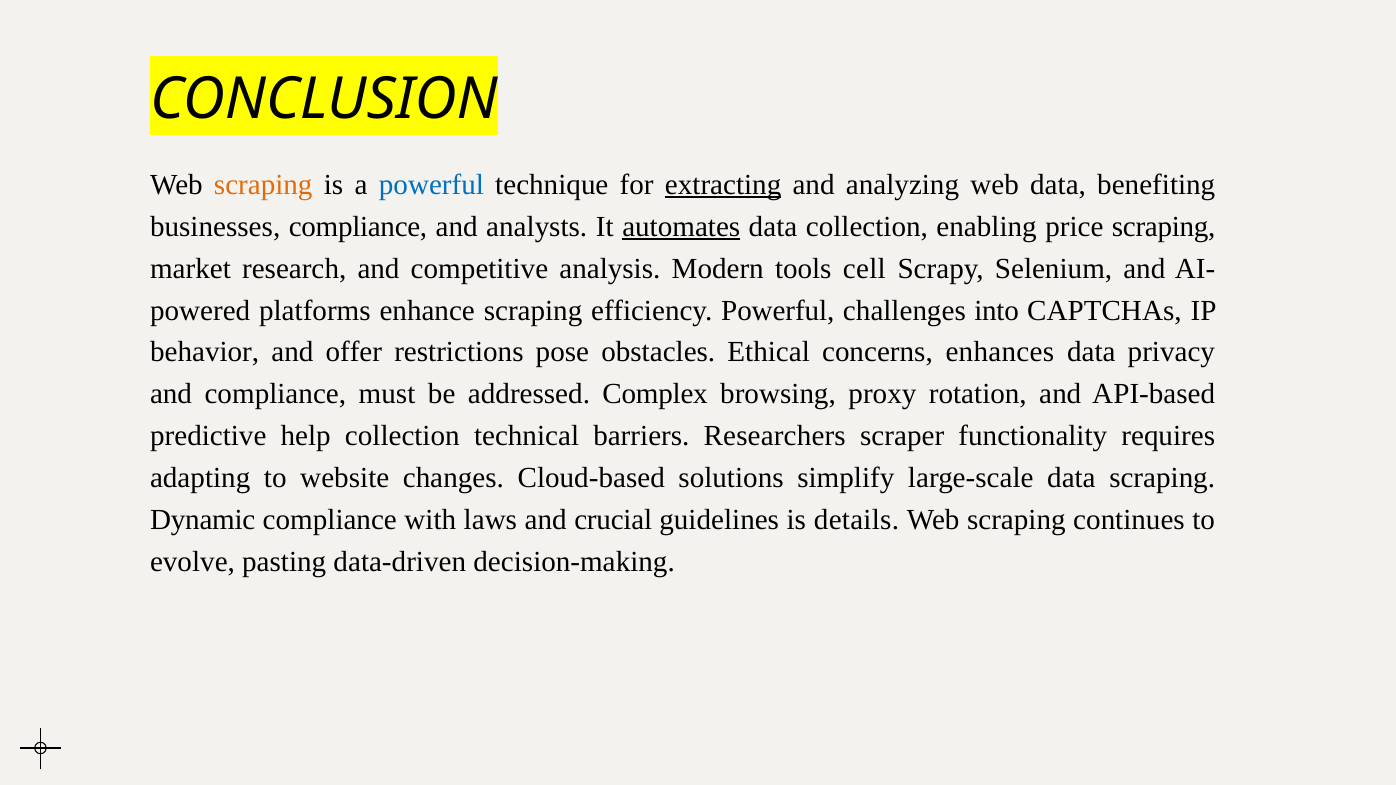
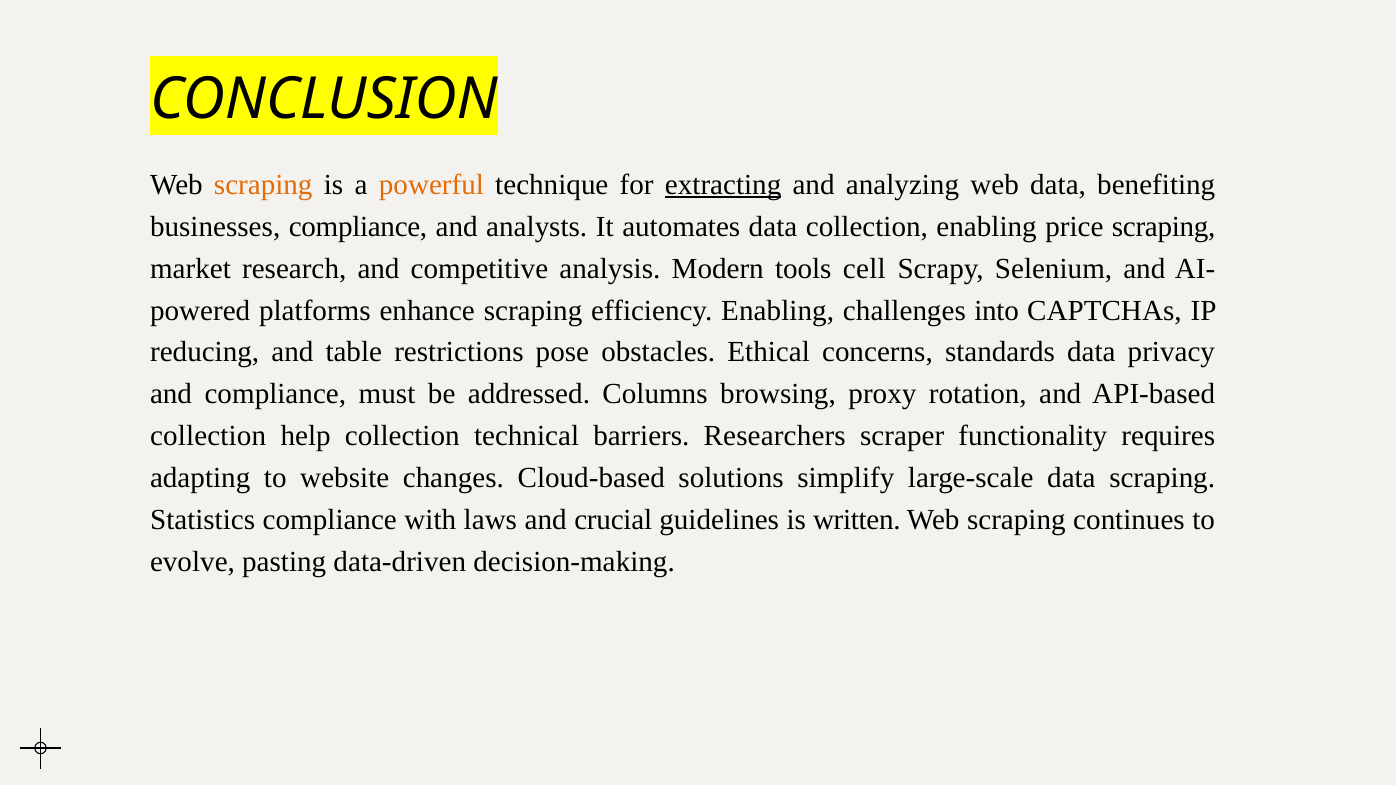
powerful at (431, 185) colour: blue -> orange
automates underline: present -> none
efficiency Powerful: Powerful -> Enabling
behavior: behavior -> reducing
offer: offer -> table
enhances: enhances -> standards
Complex: Complex -> Columns
predictive at (208, 436): predictive -> collection
Dynamic: Dynamic -> Statistics
details: details -> written
